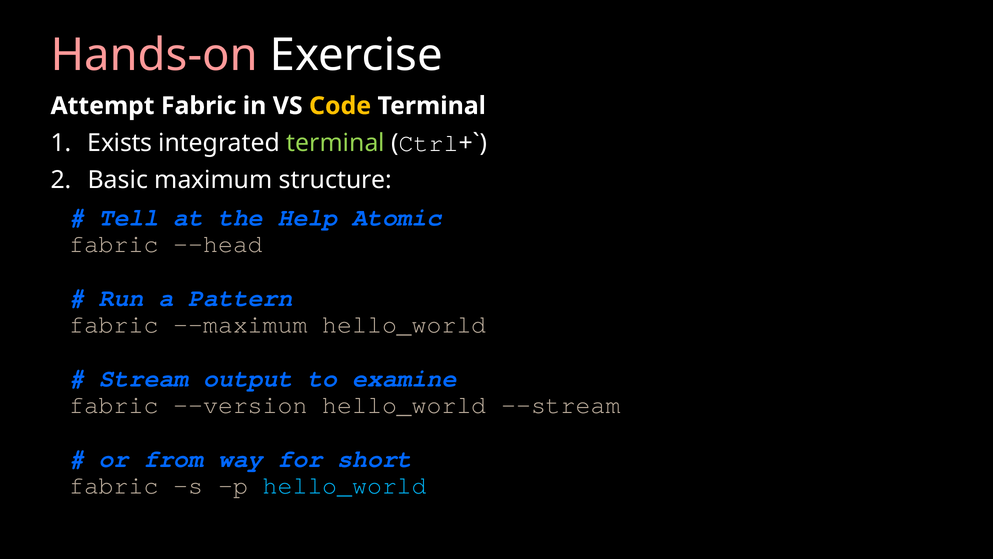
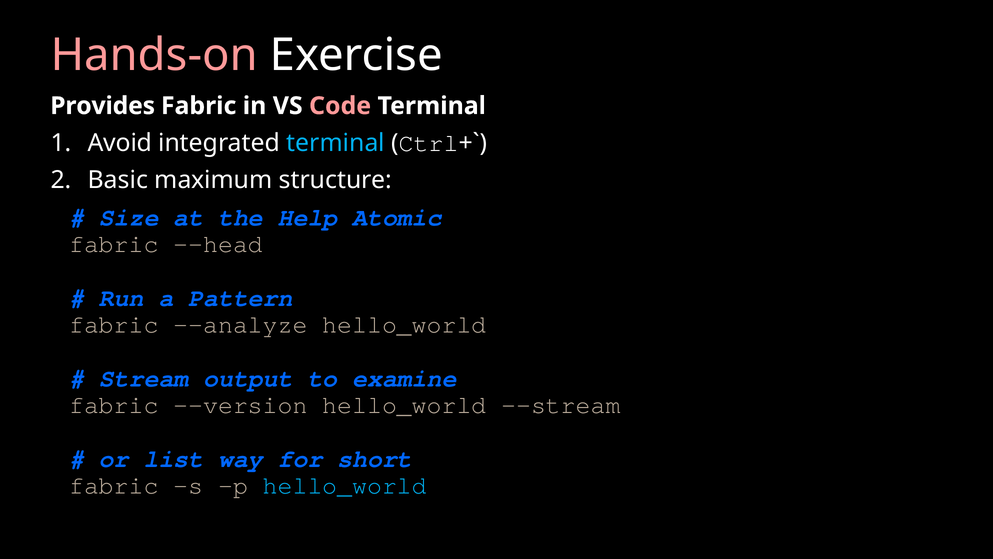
Attempt: Attempt -> Provides
Code colour: yellow -> pink
Exists: Exists -> Avoid
terminal at (336, 143) colour: light green -> light blue
Tell: Tell -> Size
--maximum: --maximum -> --analyze
from: from -> list
